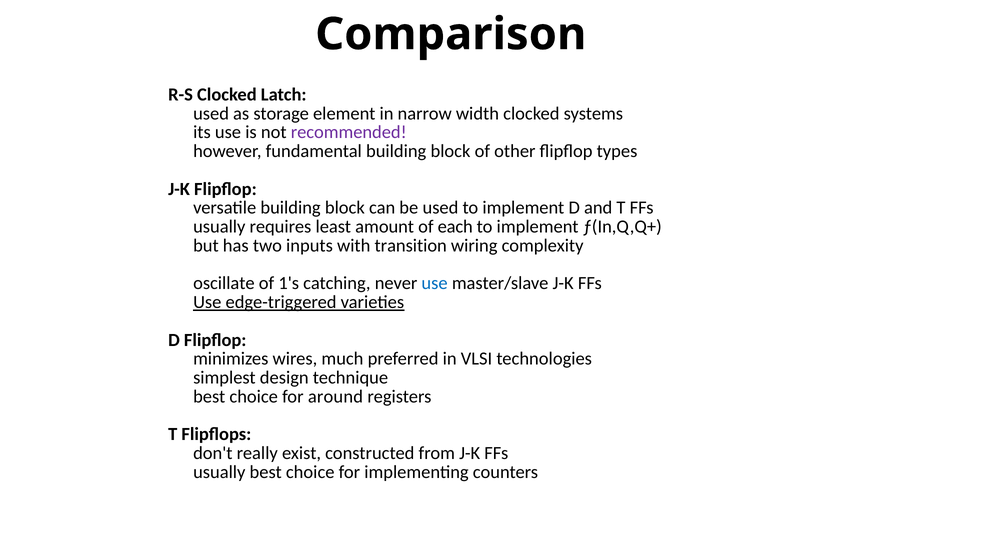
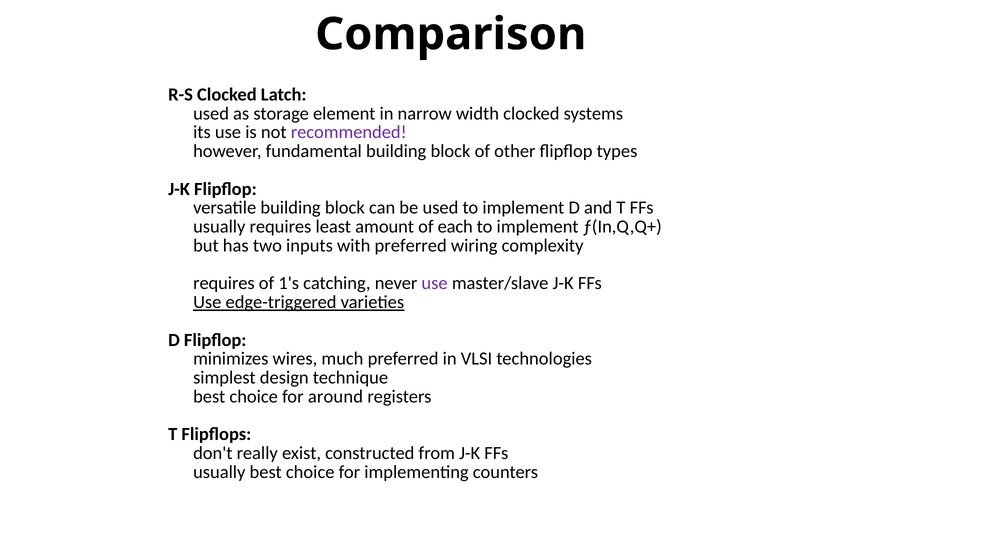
with transition: transition -> preferred
oscillate at (224, 283): oscillate -> requires
use at (435, 283) colour: blue -> purple
